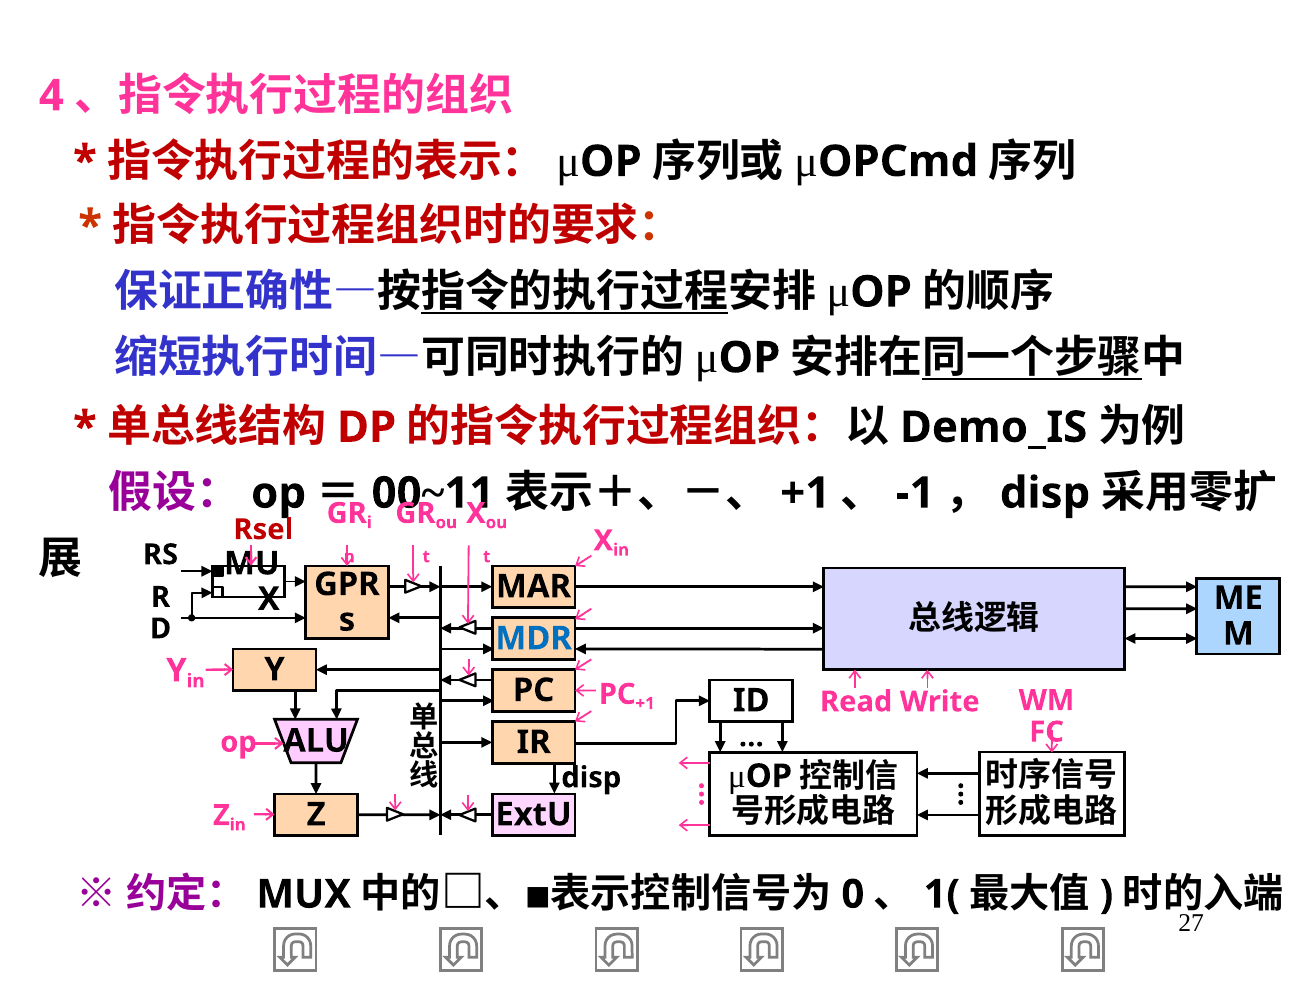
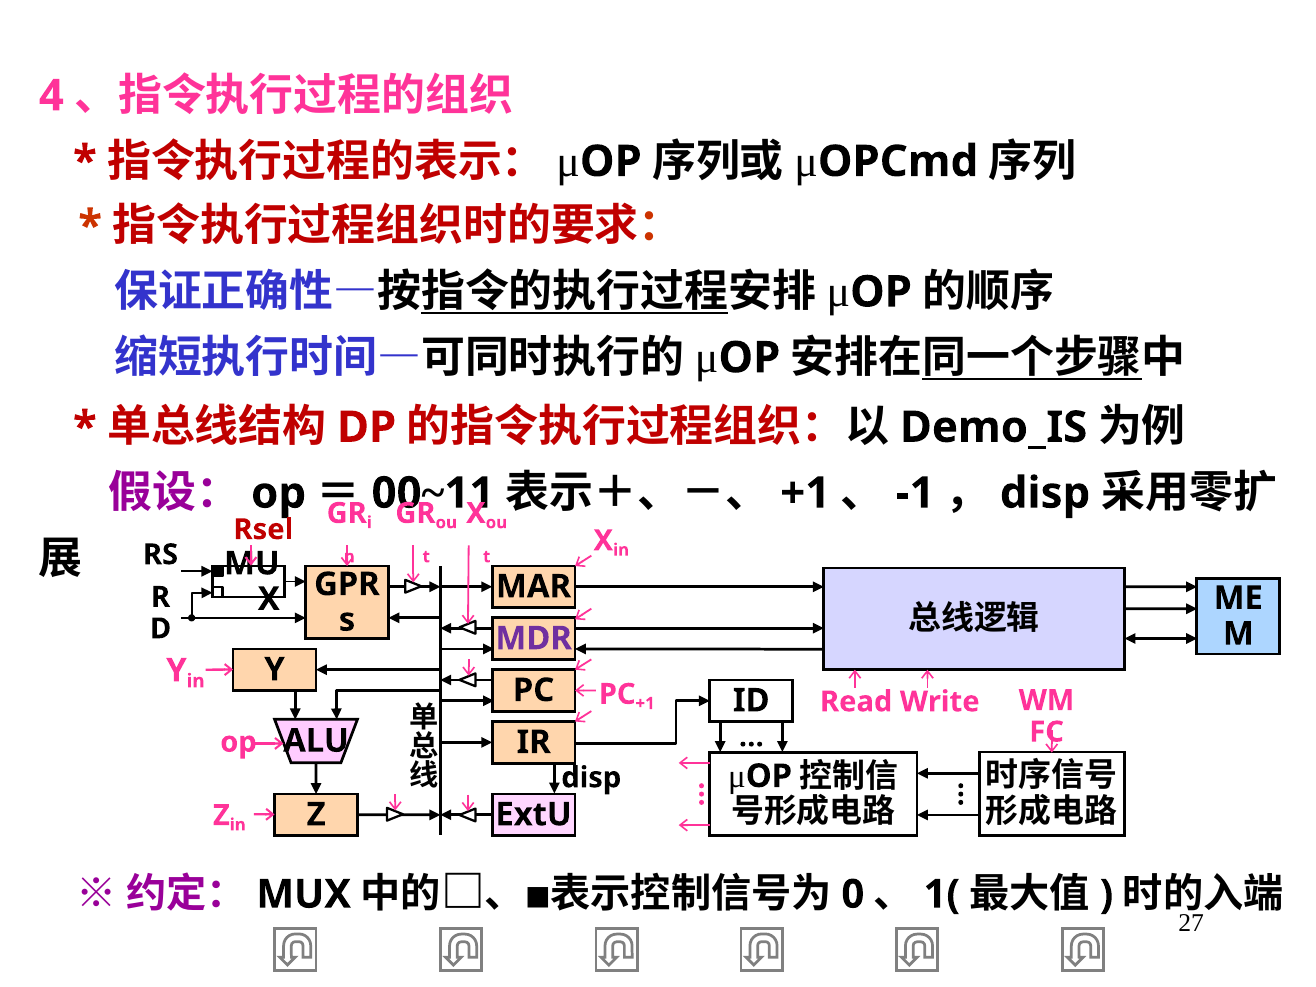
MDR colour: blue -> purple
